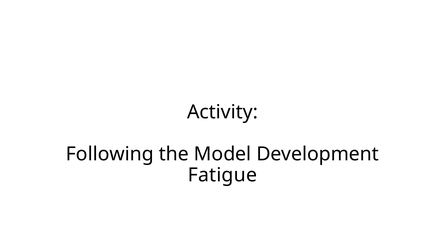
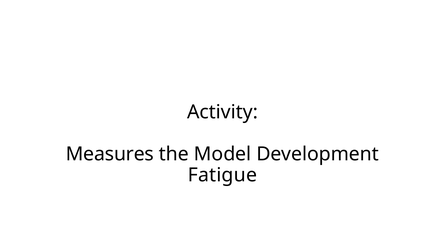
Following: Following -> Measures
